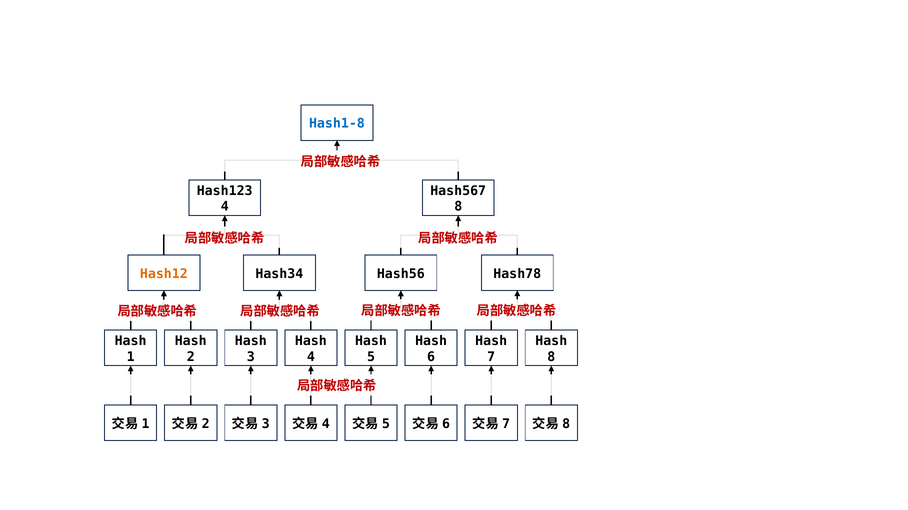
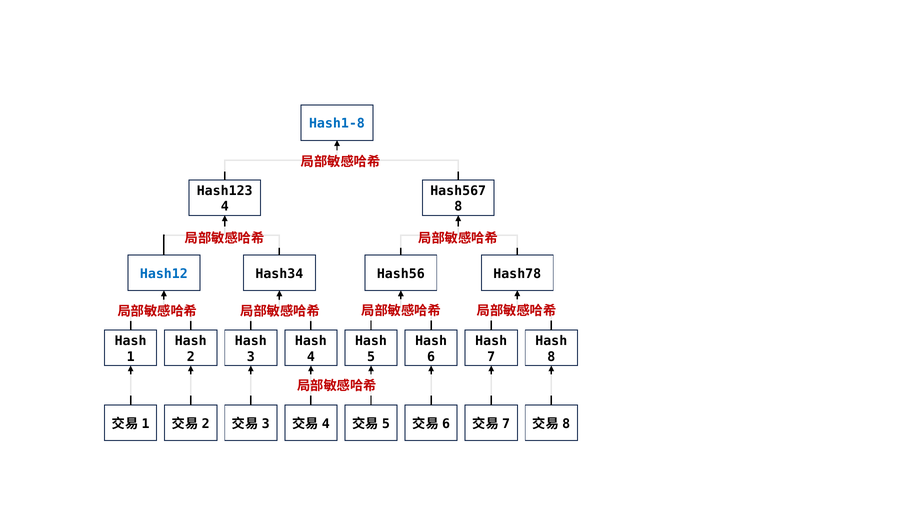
Hash12 colour: orange -> blue
